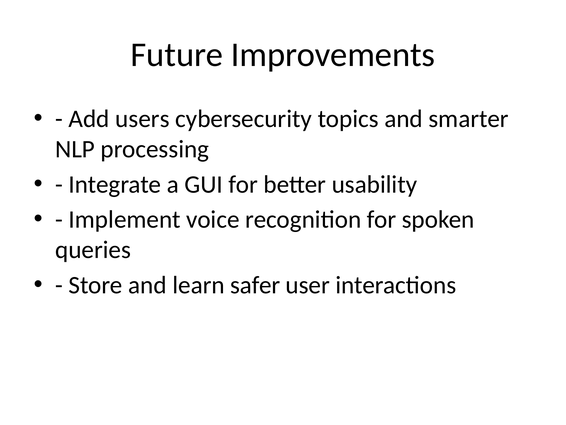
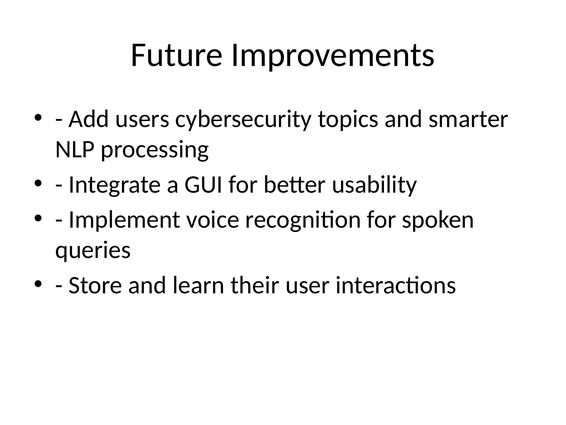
safer: safer -> their
